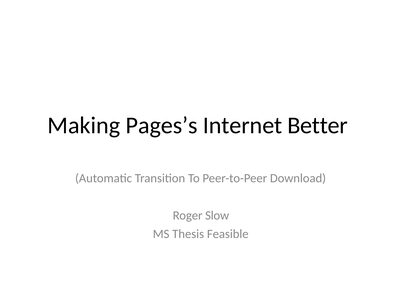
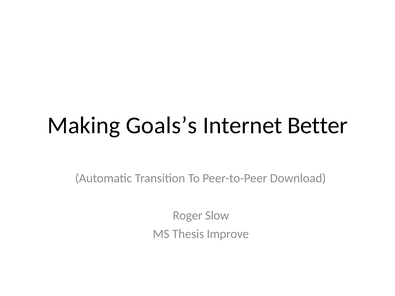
Pages’s: Pages’s -> Goals’s
Feasible: Feasible -> Improve
